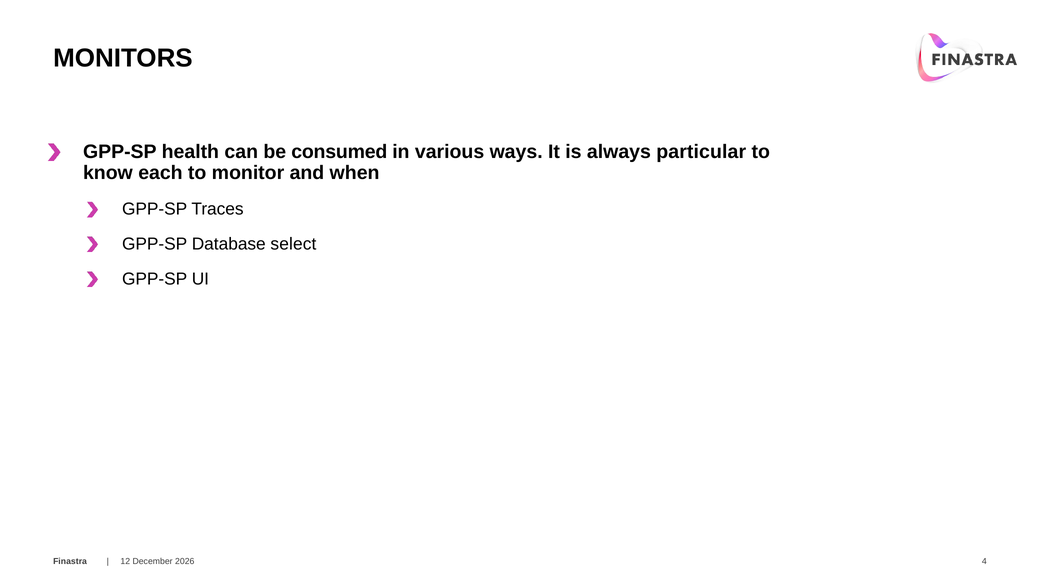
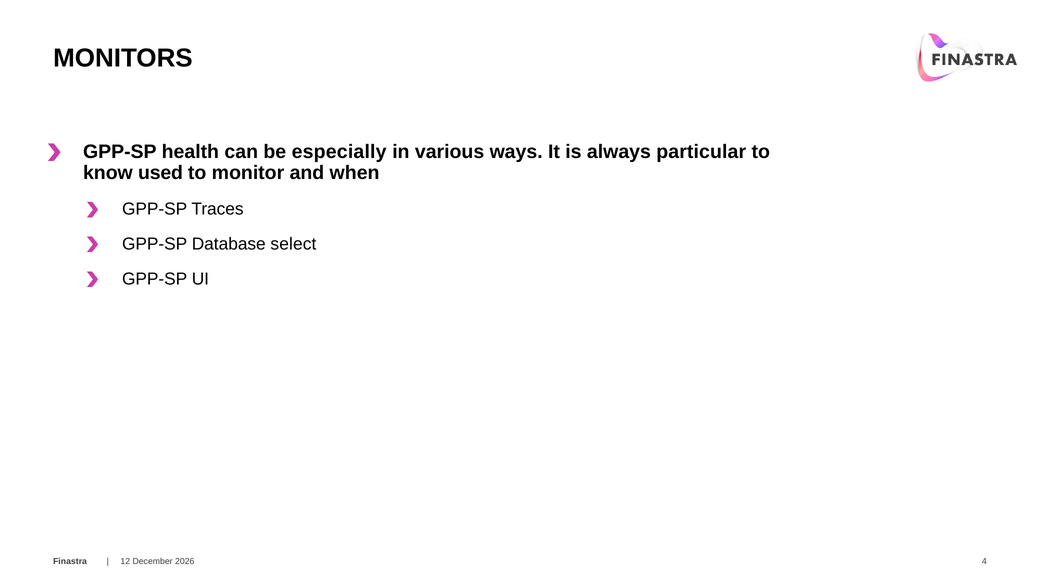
consumed: consumed -> especially
each: each -> used
